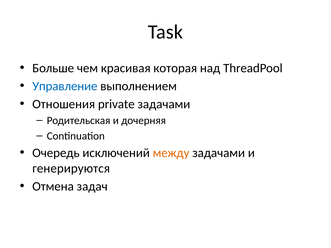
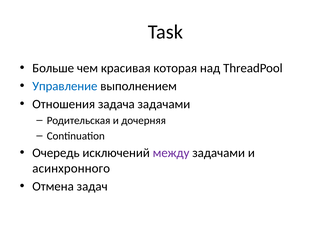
private: private -> задача
между colour: orange -> purple
генерируются: генерируются -> асинхронного
